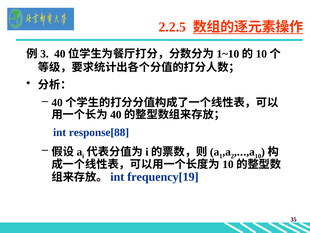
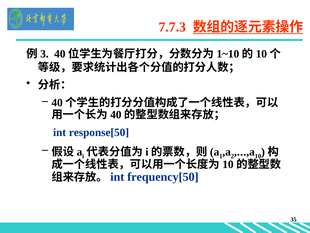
2.2.5: 2.2.5 -> 7.7.3
response[88: response[88 -> response[50
frequency[19: frequency[19 -> frequency[50
